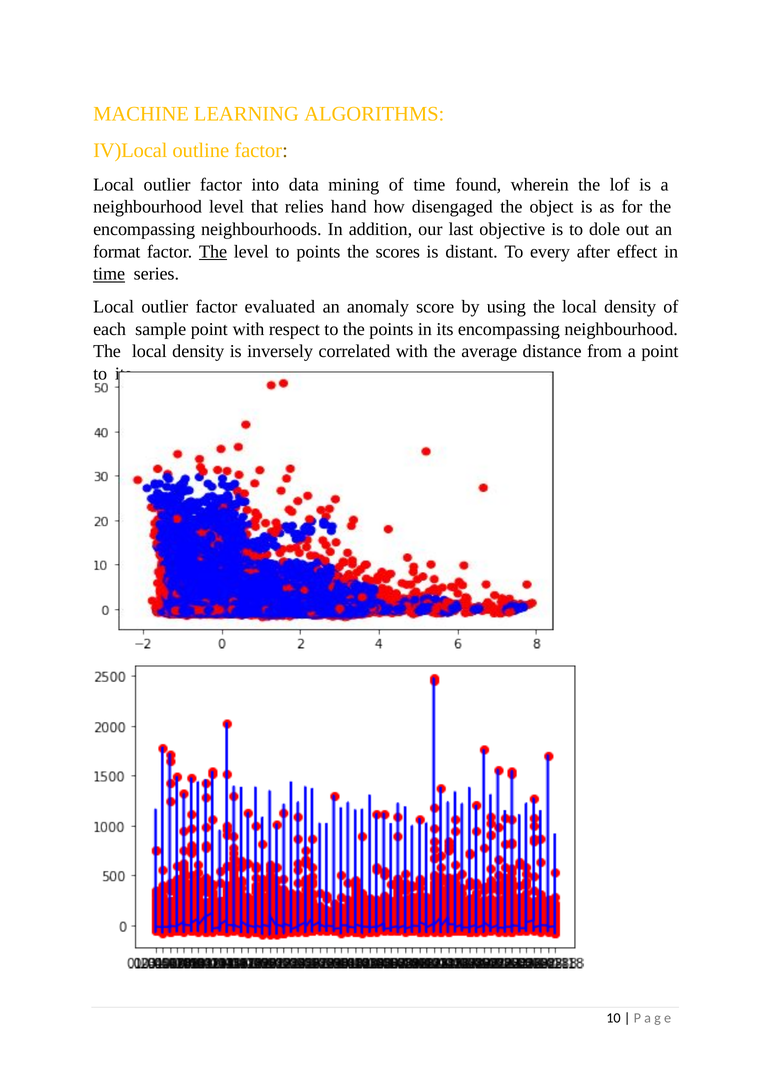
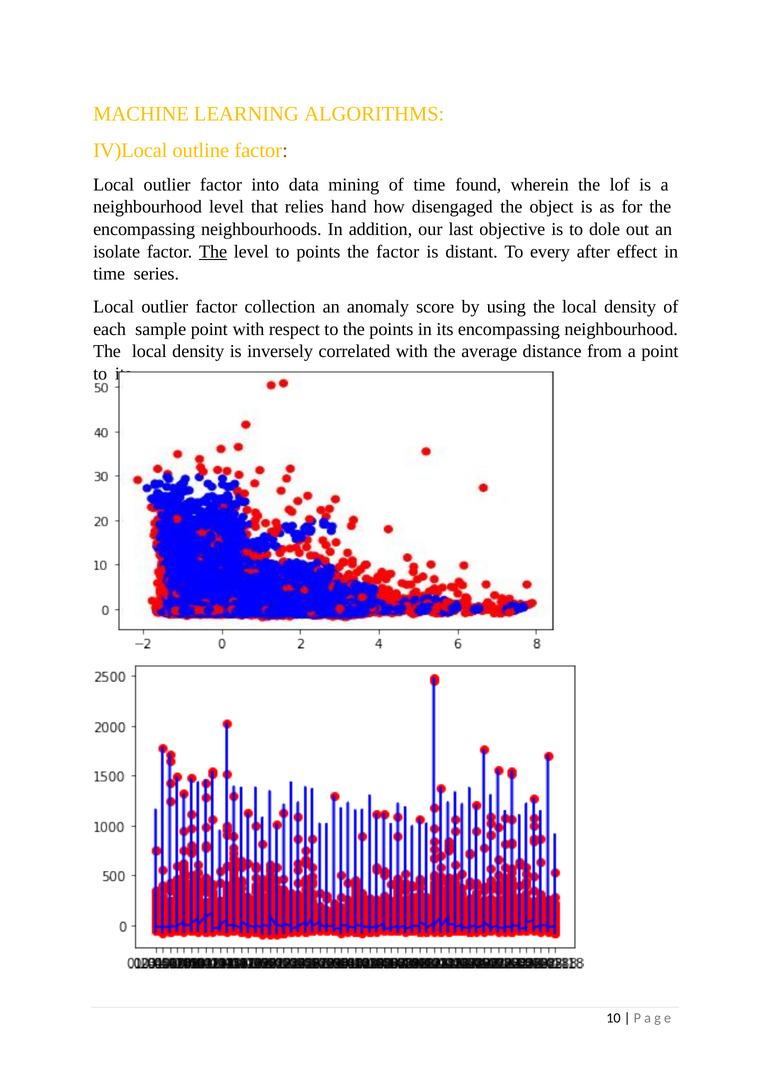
format: format -> isolate
the scores: scores -> factor
time at (109, 274) underline: present -> none
evaluated: evaluated -> collection
